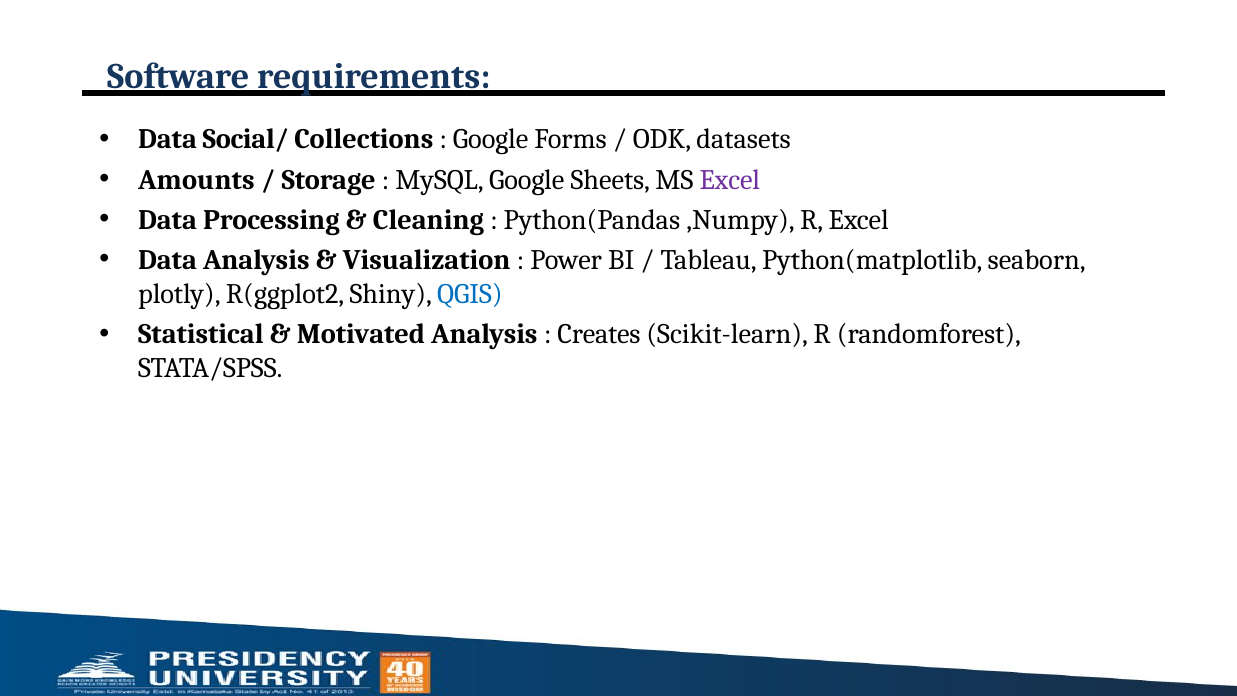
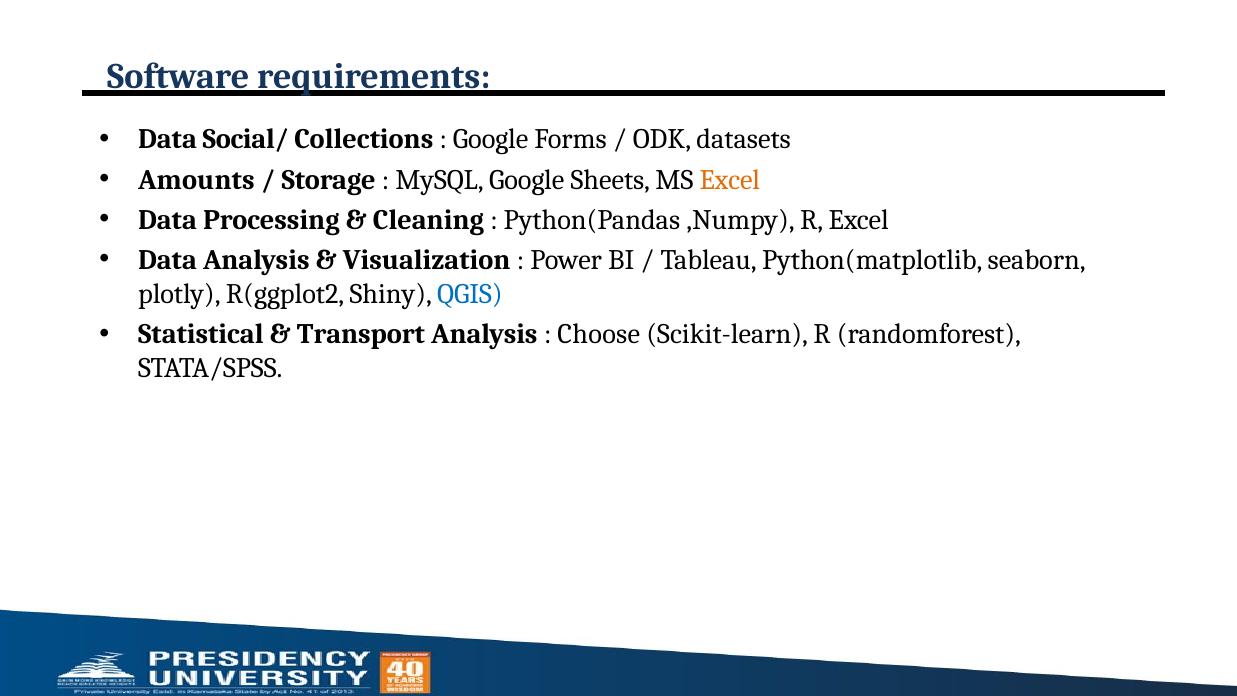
Excel at (730, 180) colour: purple -> orange
Motivated: Motivated -> Transport
Creates: Creates -> Choose
